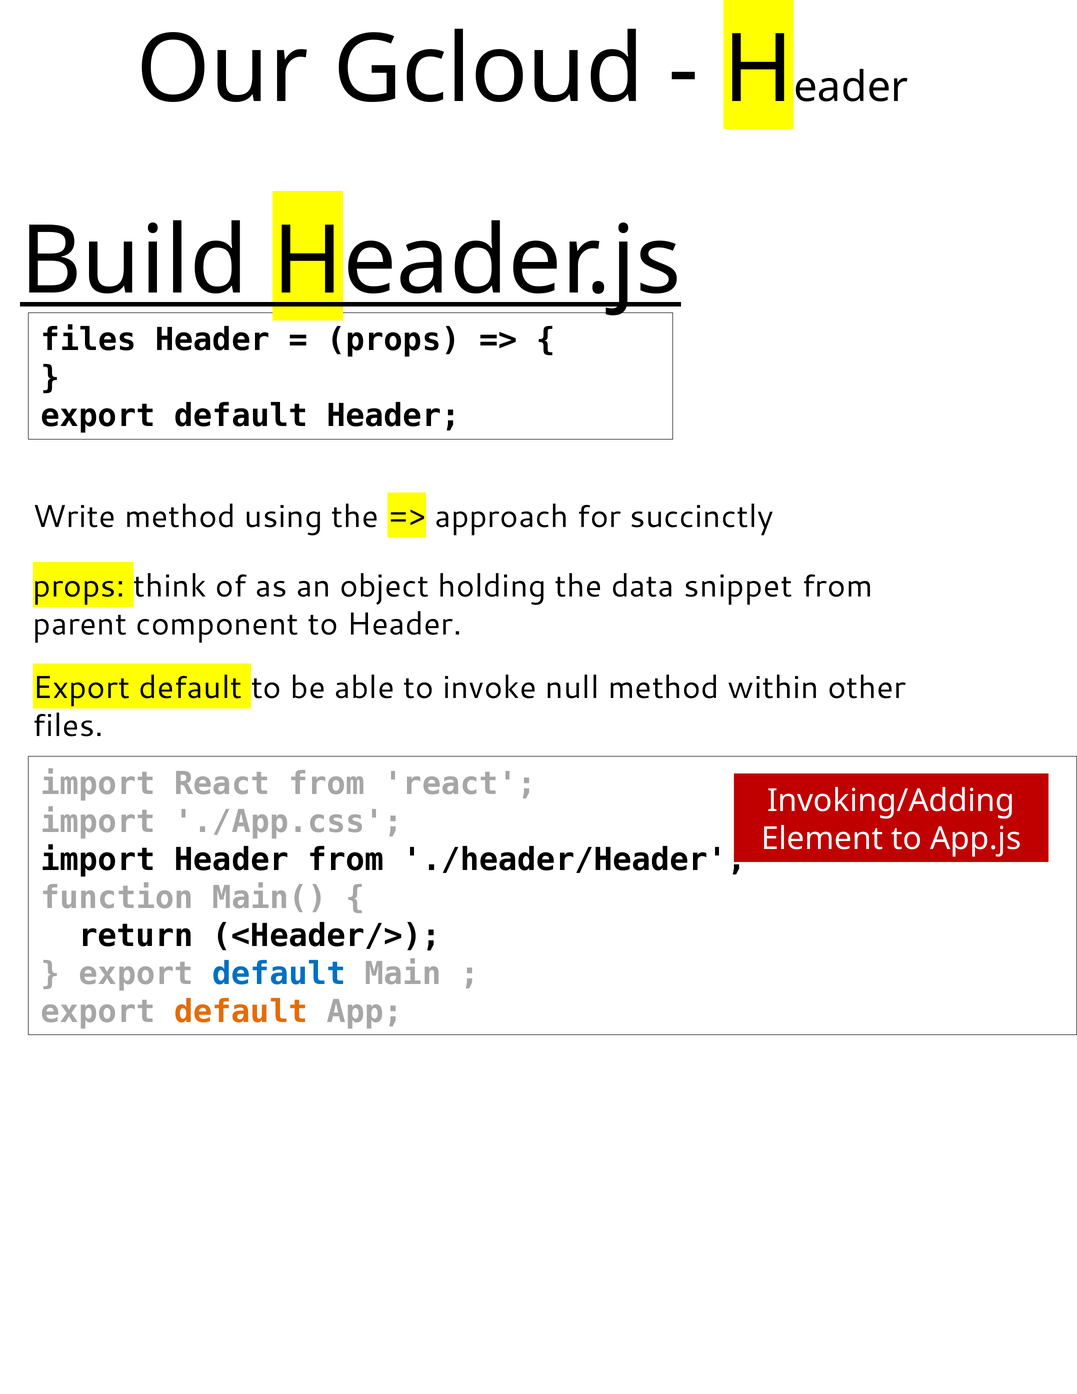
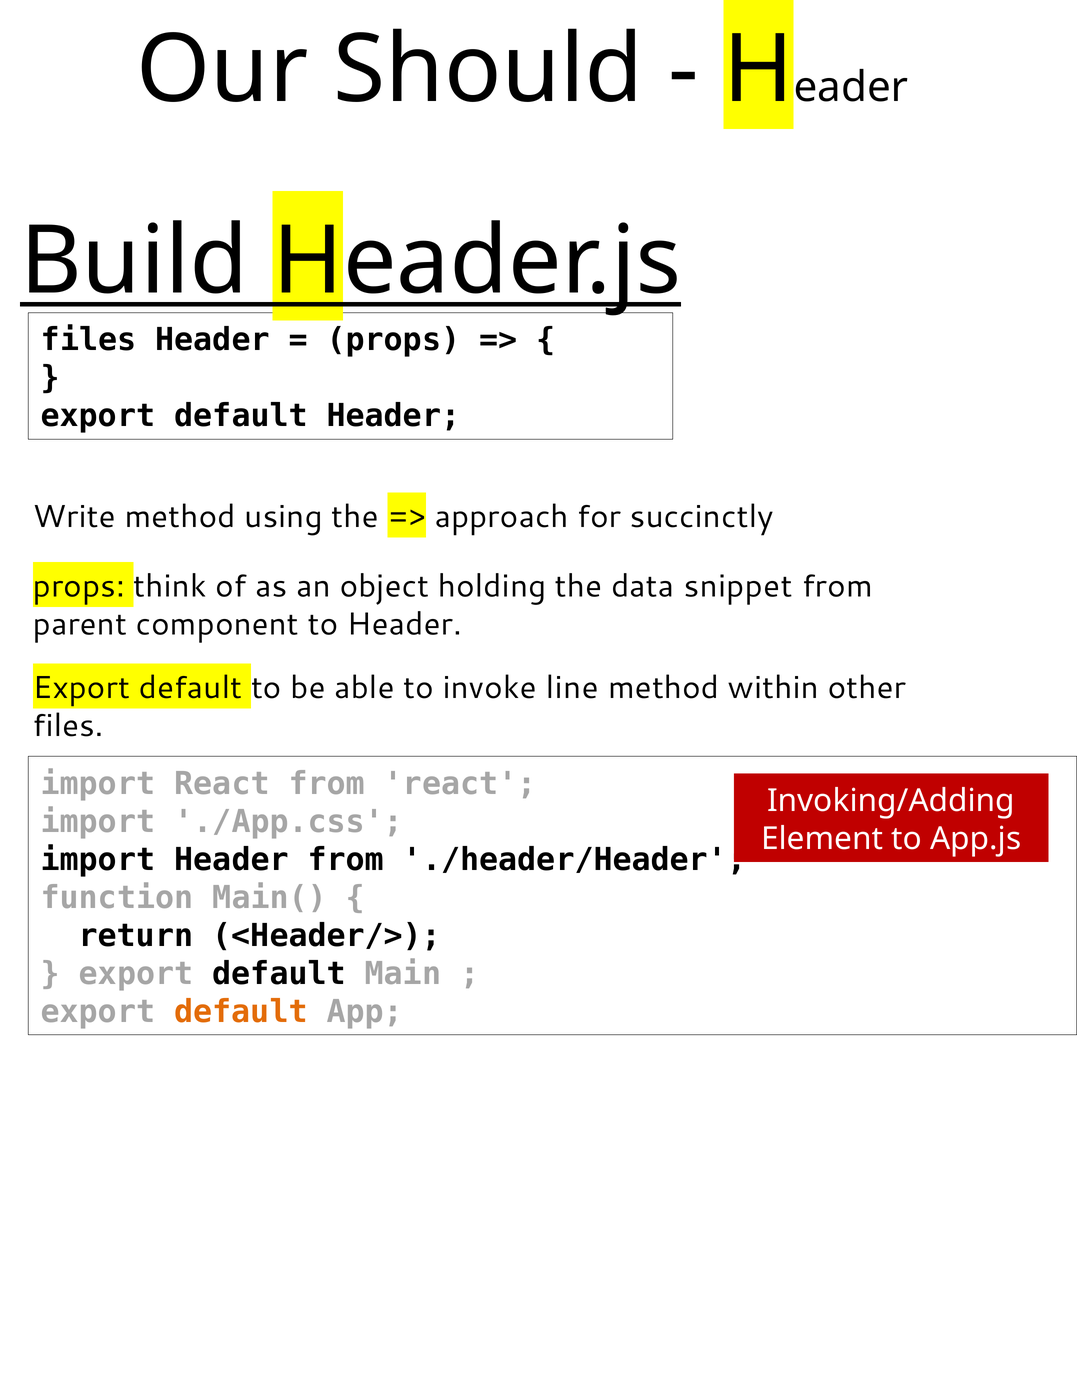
Gcloud: Gcloud -> Should
null: null -> line
default at (279, 974) colour: blue -> black
